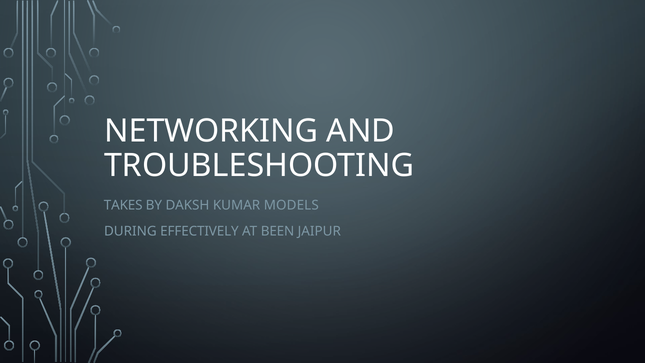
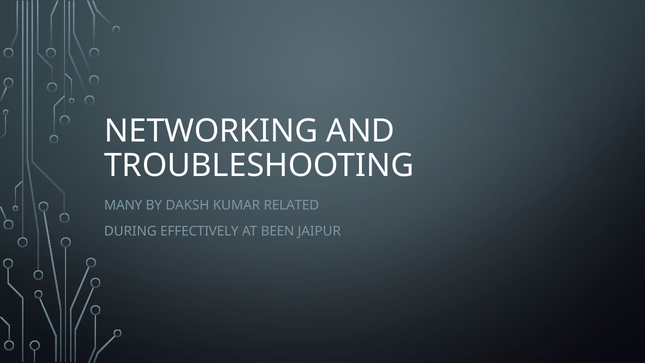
TAKES: TAKES -> MANY
MODELS: MODELS -> RELATED
